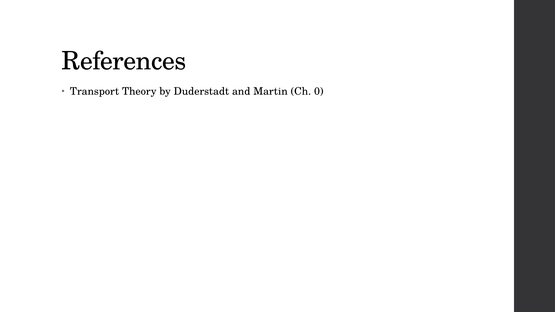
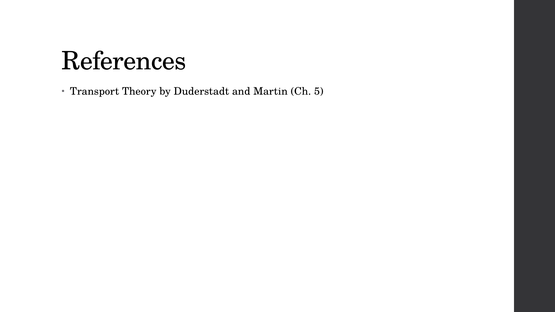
0: 0 -> 5
